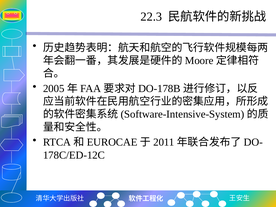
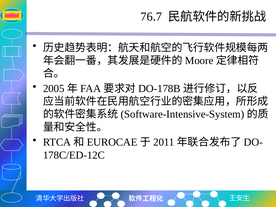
22.3: 22.3 -> 76.7
